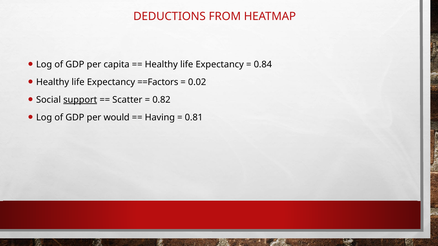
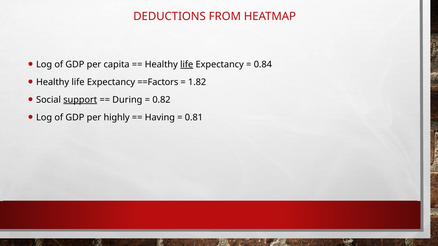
life at (187, 65) underline: none -> present
0.02: 0.02 -> 1.82
Scatter: Scatter -> During
would: would -> highly
